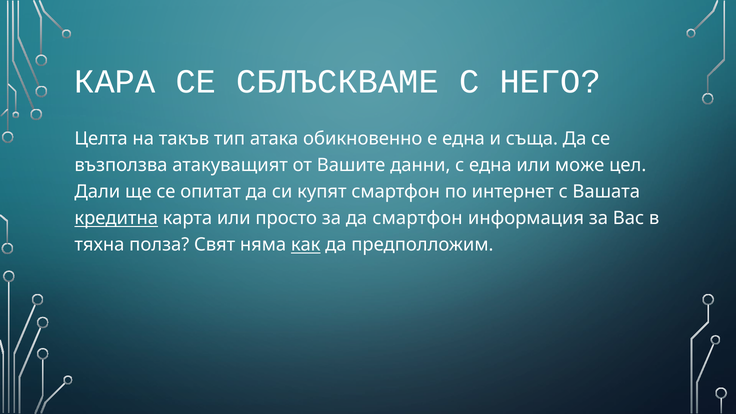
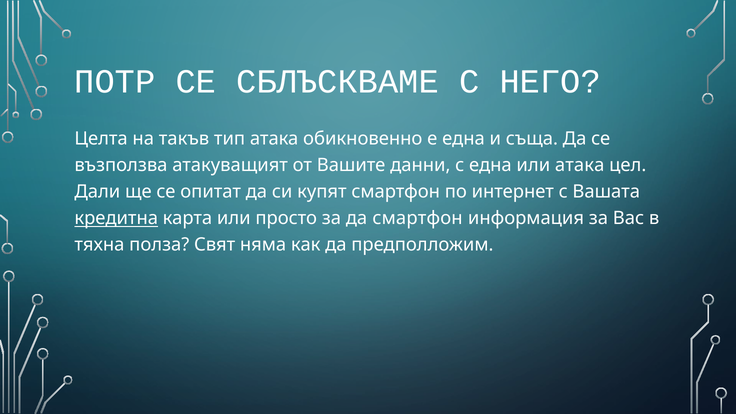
КАРА: КАРА -> ПОТР
или може: може -> атака
как underline: present -> none
